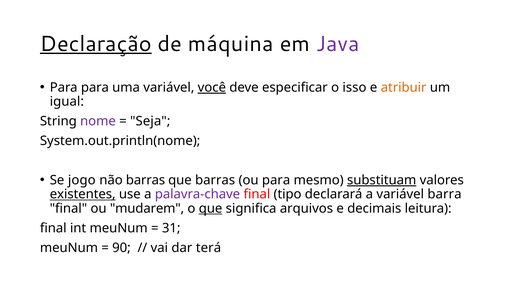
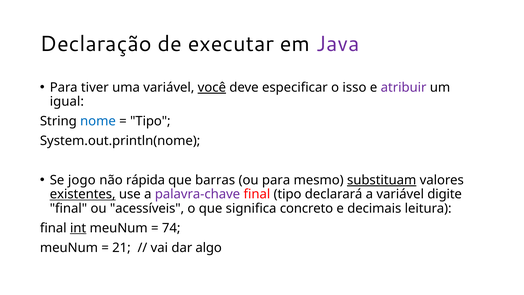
Declaração underline: present -> none
máquina: máquina -> executar
Para para: para -> tiver
atribuir colour: orange -> purple
nome colour: purple -> blue
Seja at (150, 121): Seja -> Tipo
não barras: barras -> rápida
barra: barra -> digite
mudarem: mudarem -> acessíveis
que at (211, 208) underline: present -> none
arquivos: arquivos -> concreto
int underline: none -> present
31: 31 -> 74
90: 90 -> 21
terá: terá -> algo
